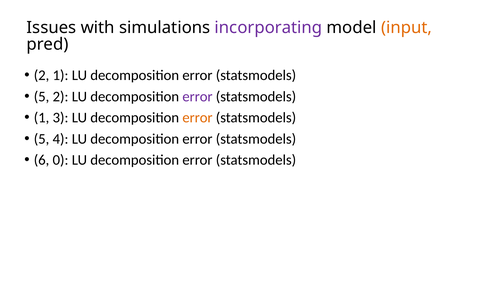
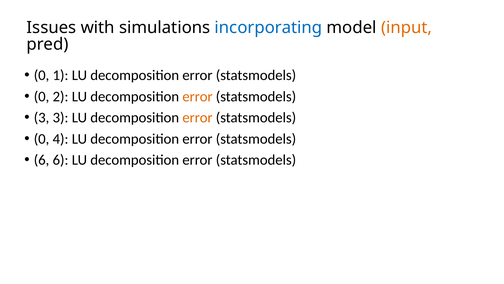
incorporating colour: purple -> blue
2 at (42, 75): 2 -> 0
5 at (42, 96): 5 -> 0
error at (197, 96) colour: purple -> orange
1 at (42, 117): 1 -> 3
5 at (42, 139): 5 -> 0
6 0: 0 -> 6
